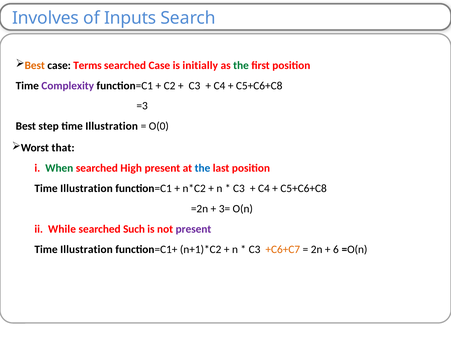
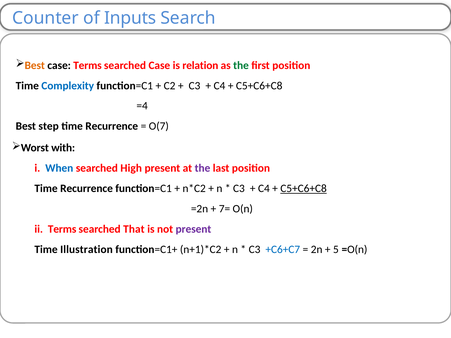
Involves: Involves -> Counter
initially: initially -> relation
Complexity colour: purple -> blue
=3: =3 -> =4
Illustration at (112, 126): Illustration -> Recurrence
O(0: O(0 -> O(7
that: that -> with
When colour: green -> blue
the at (202, 168) colour: blue -> purple
Illustration at (86, 189): Illustration -> Recurrence
C5+C6+C8 at (304, 189) underline: none -> present
3=: 3= -> 7=
ii While: While -> Terms
Such: Such -> That
+C6+C7 colour: orange -> blue
6: 6 -> 5
